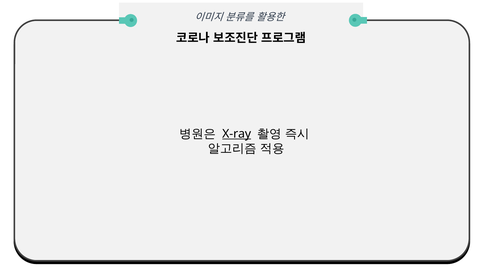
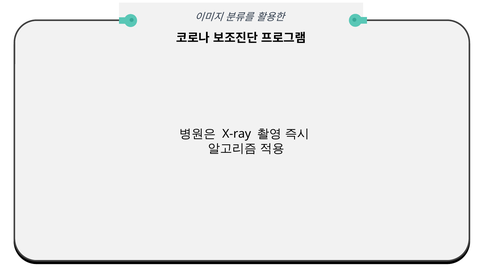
X-ray underline: present -> none
